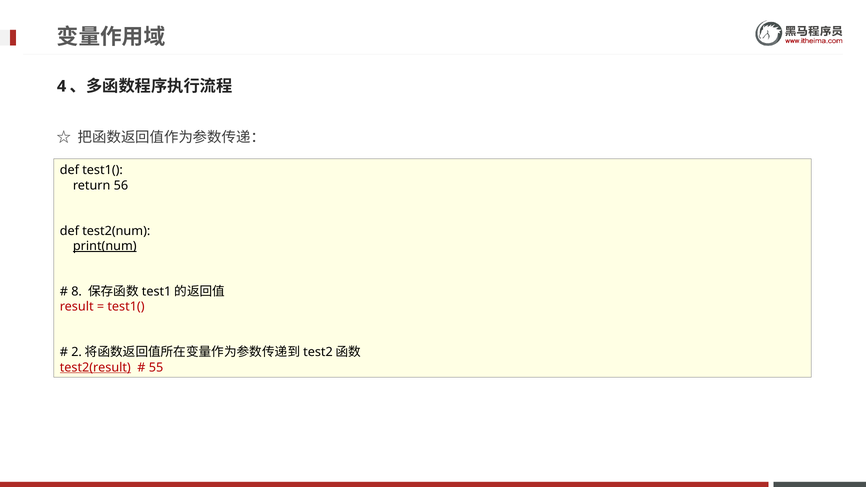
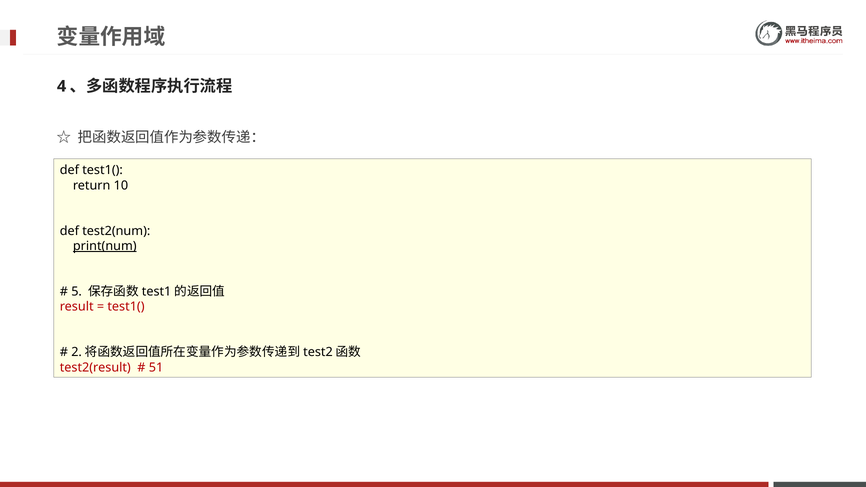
56: 56 -> 10
8: 8 -> 5
test2(result underline: present -> none
55: 55 -> 51
